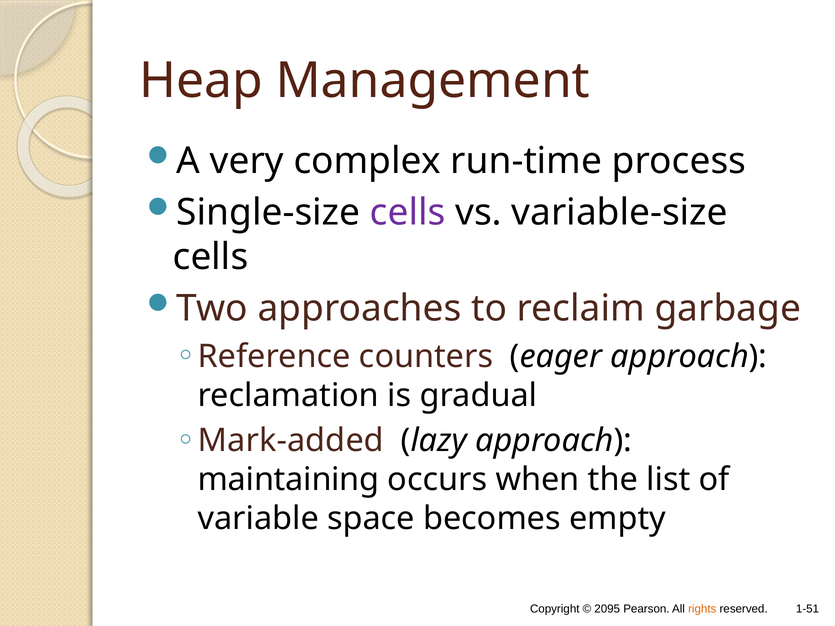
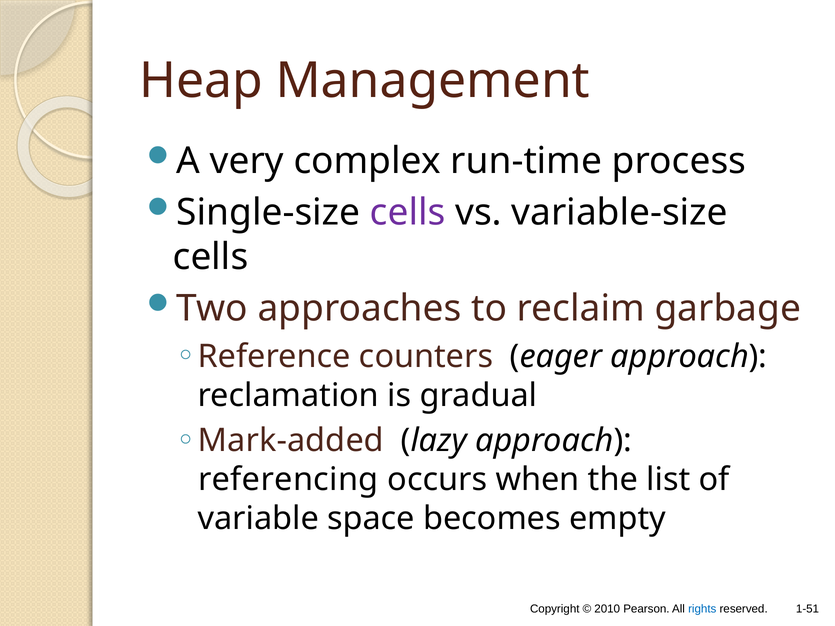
maintaining: maintaining -> referencing
2095: 2095 -> 2010
rights colour: orange -> blue
